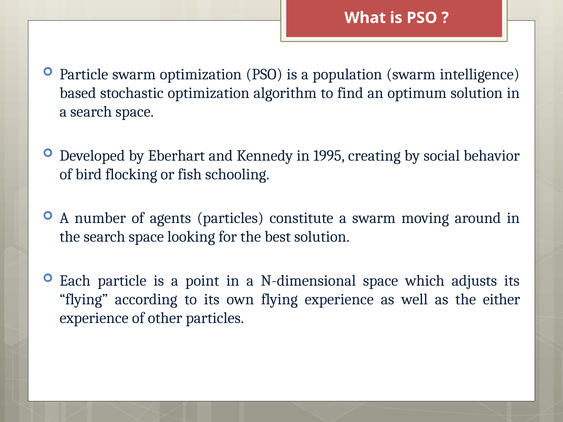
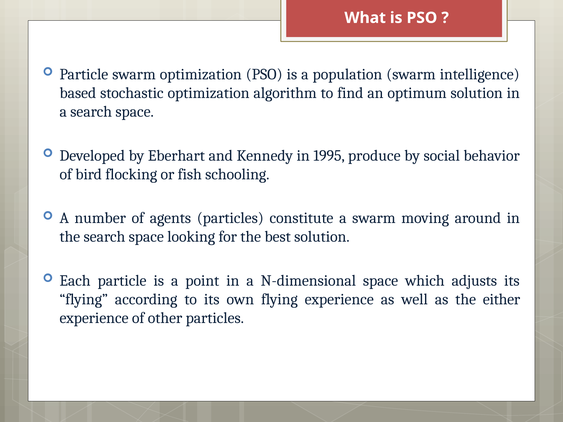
creating: creating -> produce
